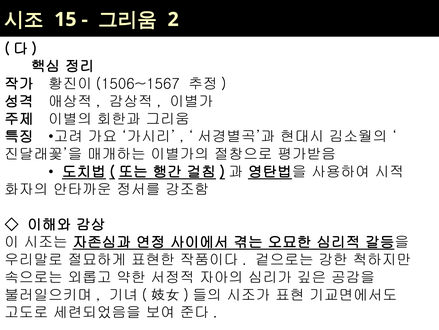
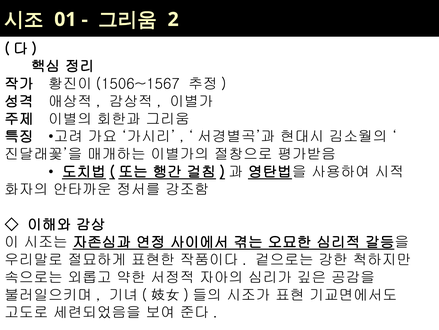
15: 15 -> 01
